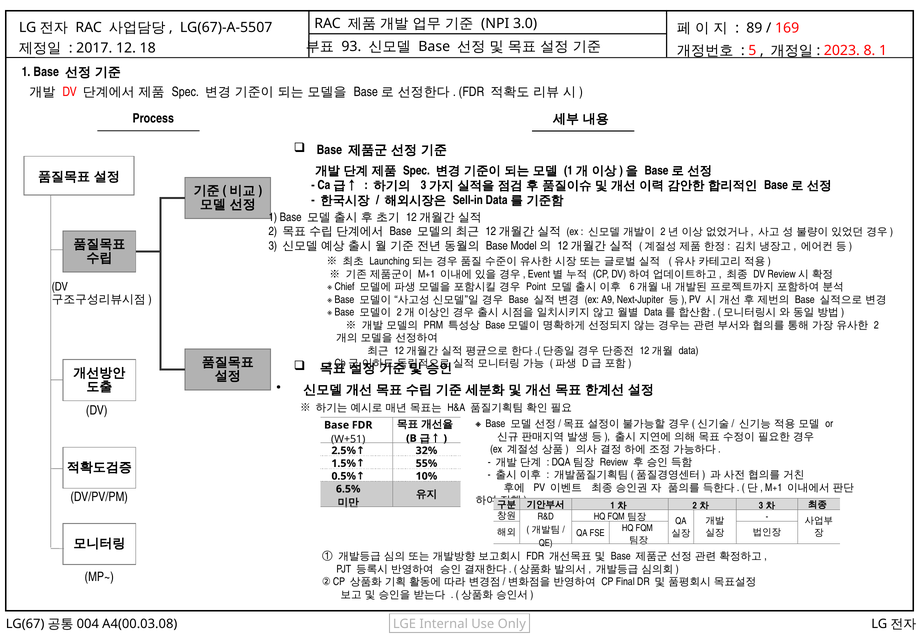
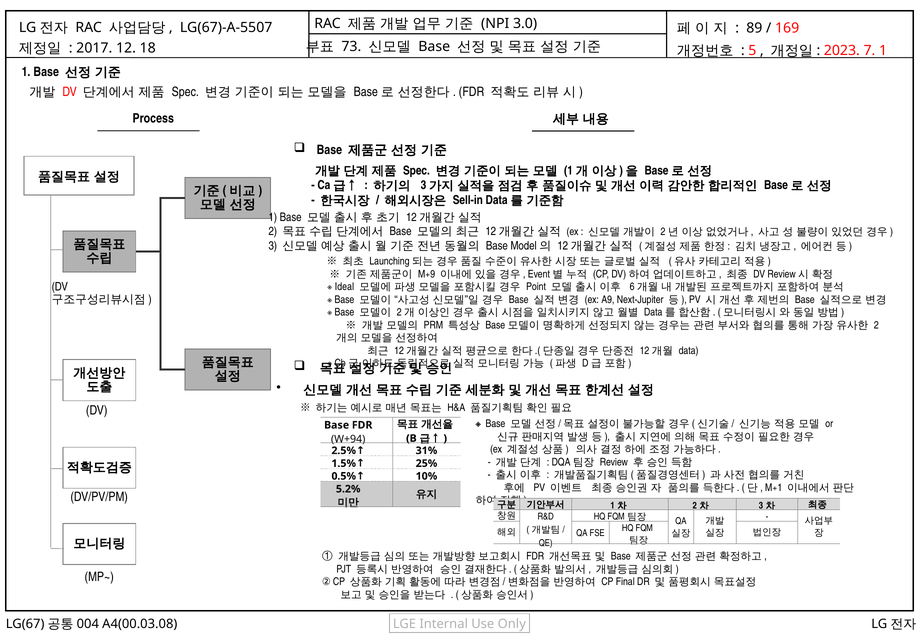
93: 93 -> 73
8: 8 -> 7
M+1 at (427, 274): M+1 -> M+9
Chief: Chief -> Ideal
W+51: W+51 -> W+94
32%: 32% -> 31%
55%: 55% -> 25%
6.5%: 6.5% -> 5.2%
